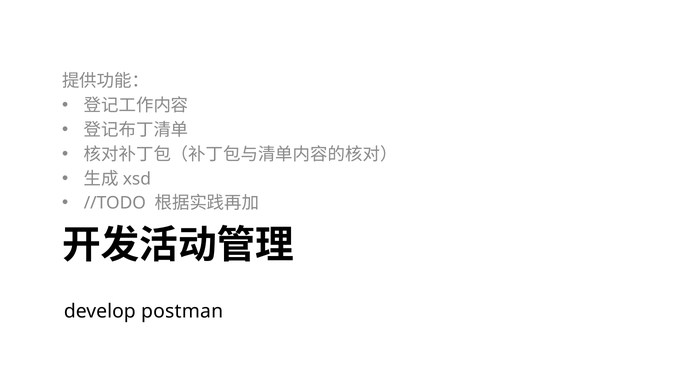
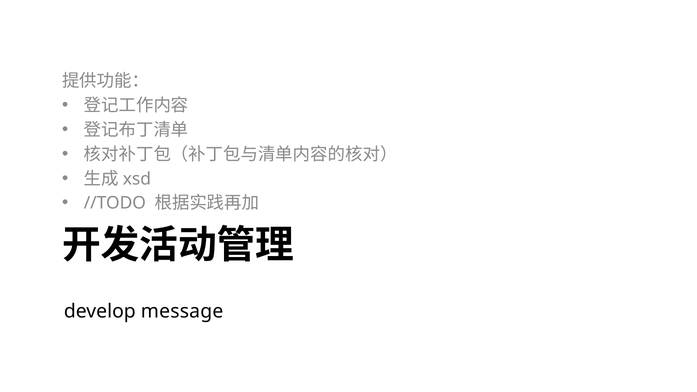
postman: postman -> message
